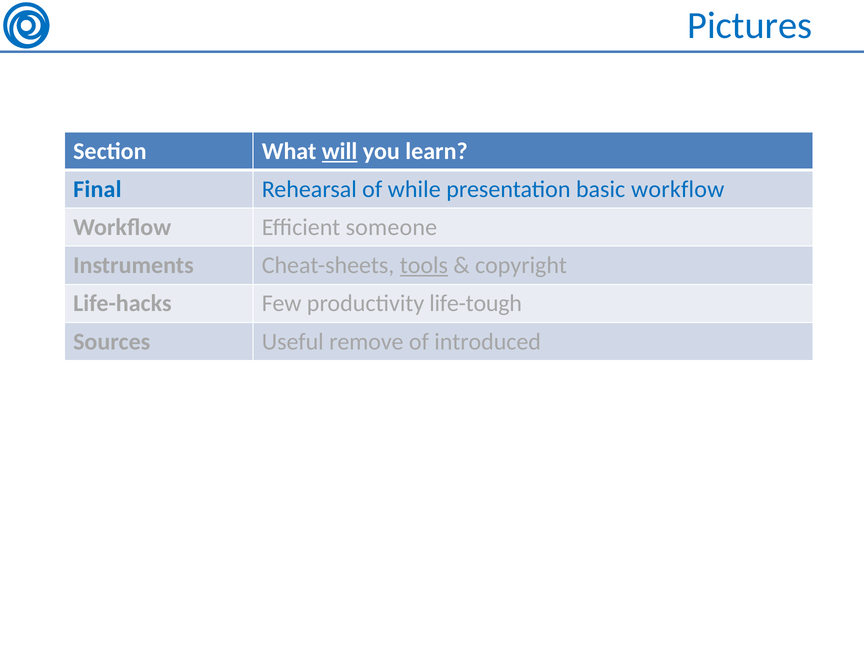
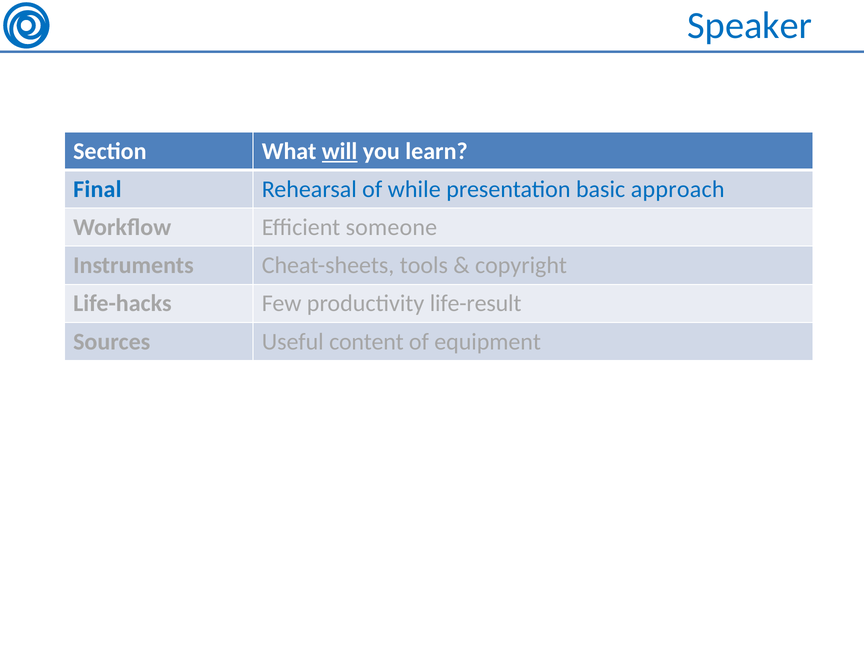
Pictures: Pictures -> Speaker
basic workflow: workflow -> approach
tools underline: present -> none
life-tough: life-tough -> life-result
remove: remove -> content
introduced: introduced -> equipment
